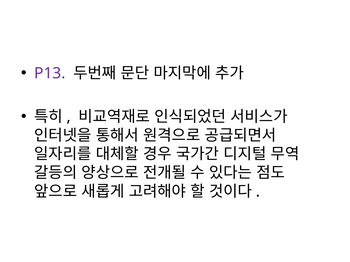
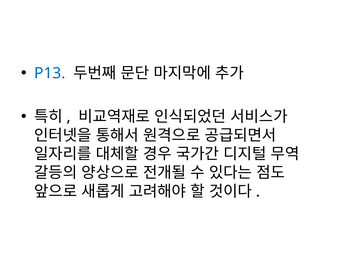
P13 colour: purple -> blue
